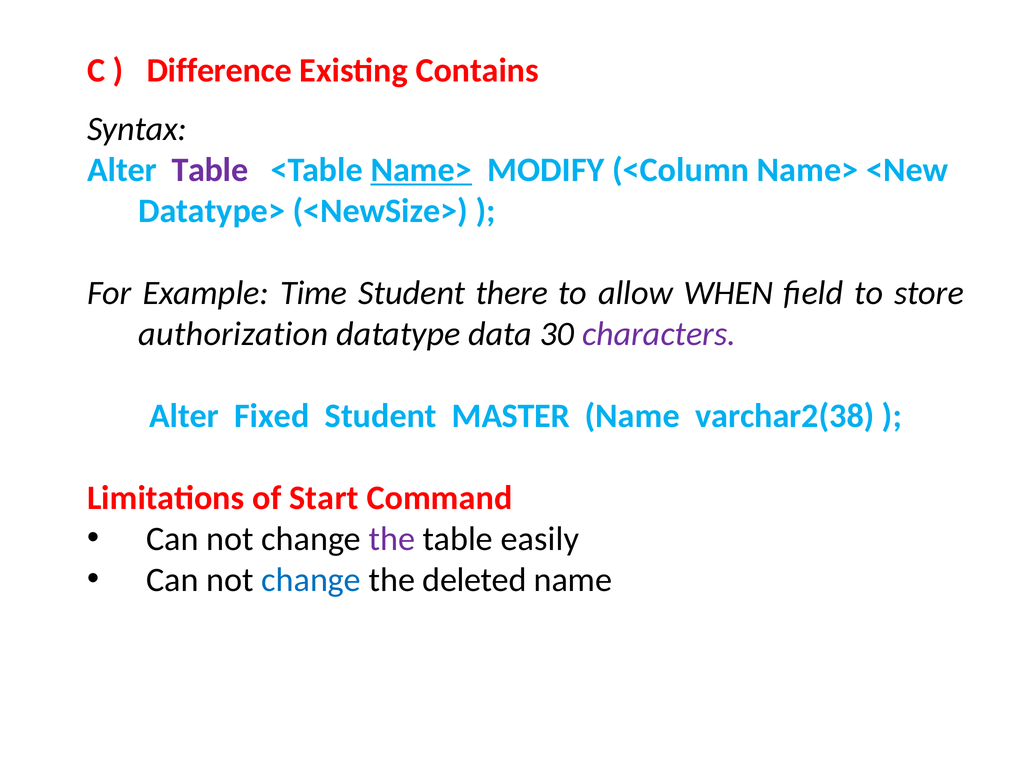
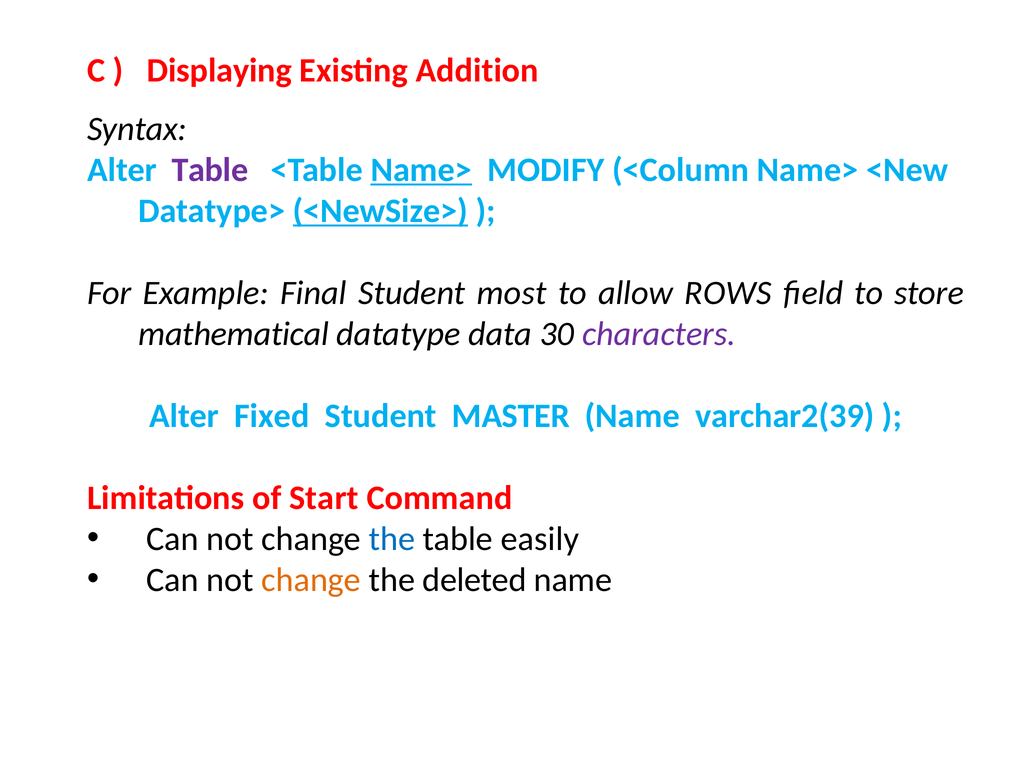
Difference: Difference -> Displaying
Contains: Contains -> Addition
<NewSize> underline: none -> present
Time: Time -> Final
there: there -> most
WHEN: WHEN -> ROWS
authorization: authorization -> mathematical
varchar2(38: varchar2(38 -> varchar2(39
the at (392, 539) colour: purple -> blue
change at (311, 580) colour: blue -> orange
